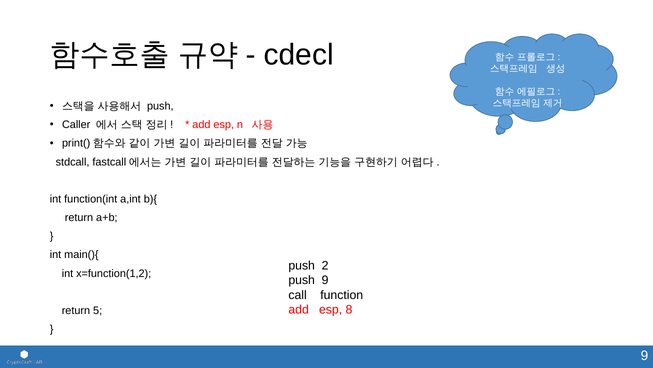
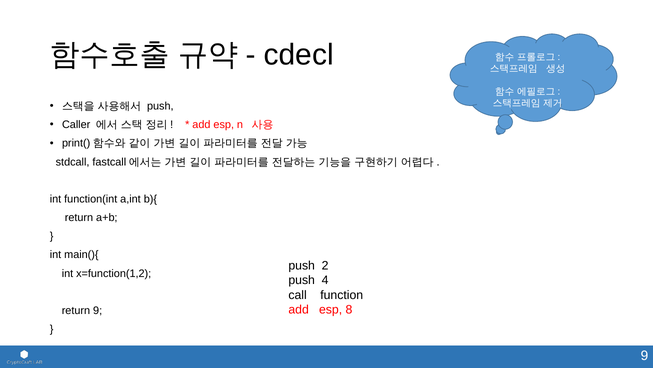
push 9: 9 -> 4
return 5: 5 -> 9
